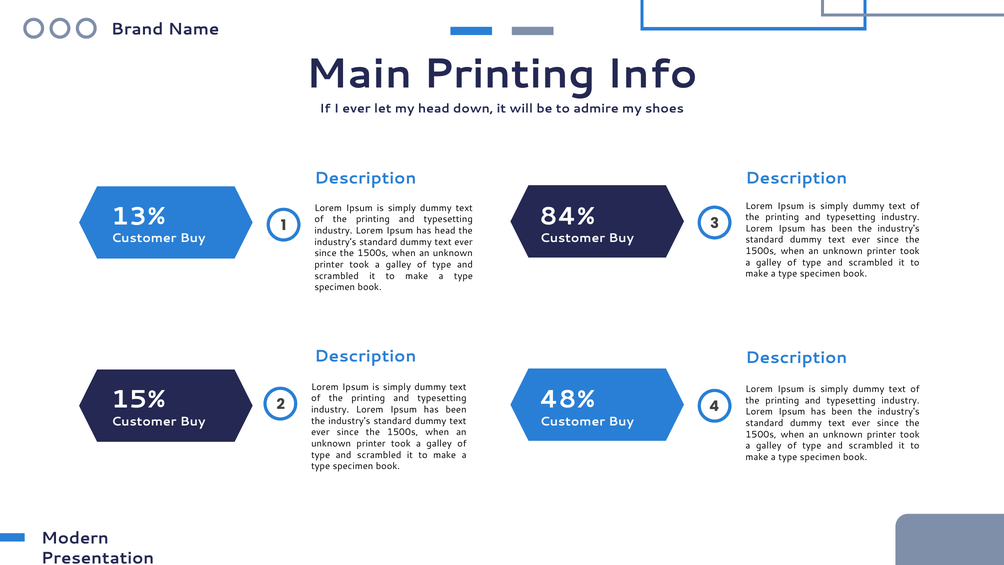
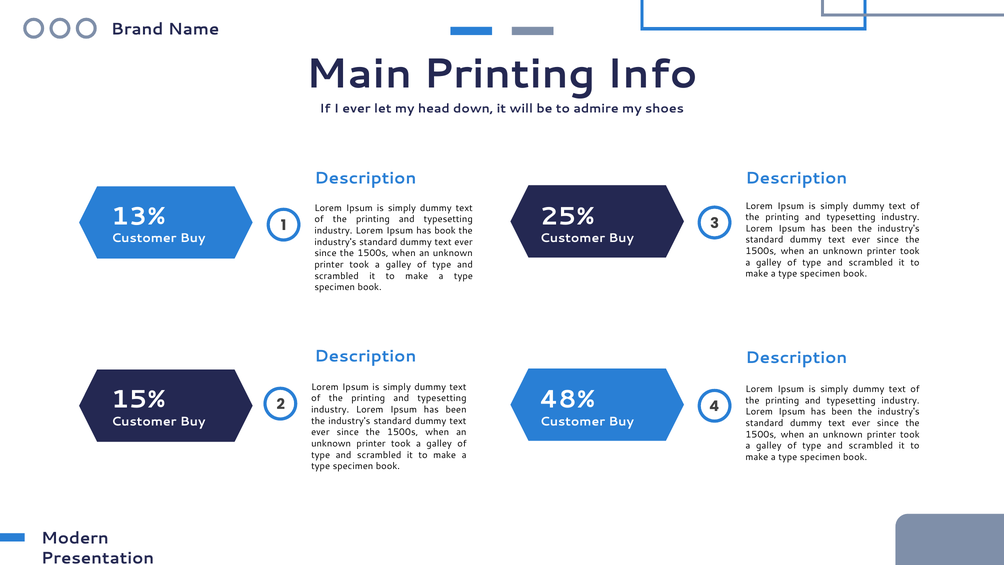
84%: 84% -> 25%
has head: head -> book
